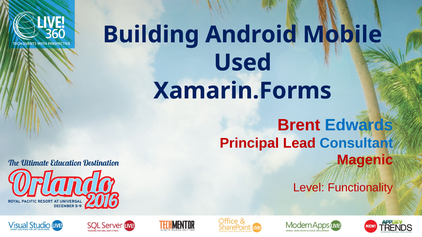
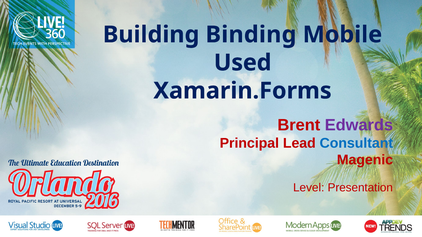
Android: Android -> Binding
Edwards colour: blue -> purple
Functionality: Functionality -> Presentation
